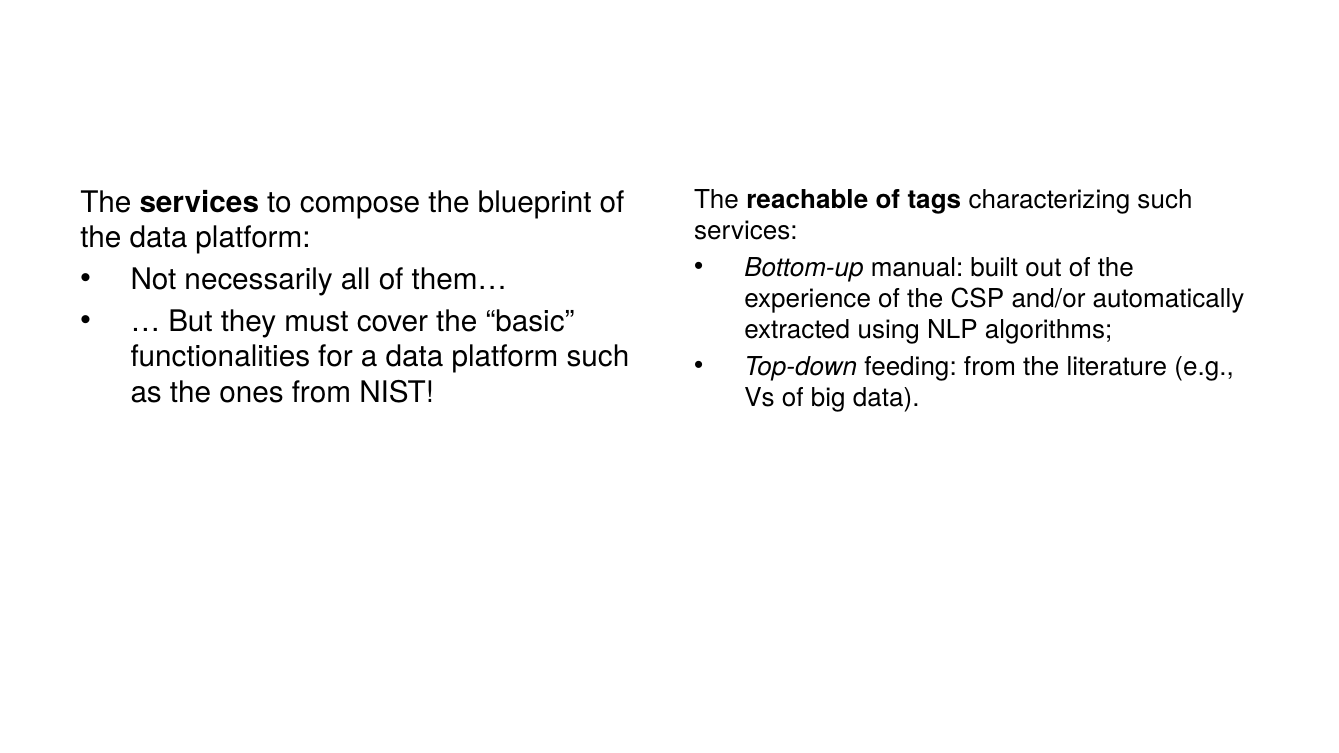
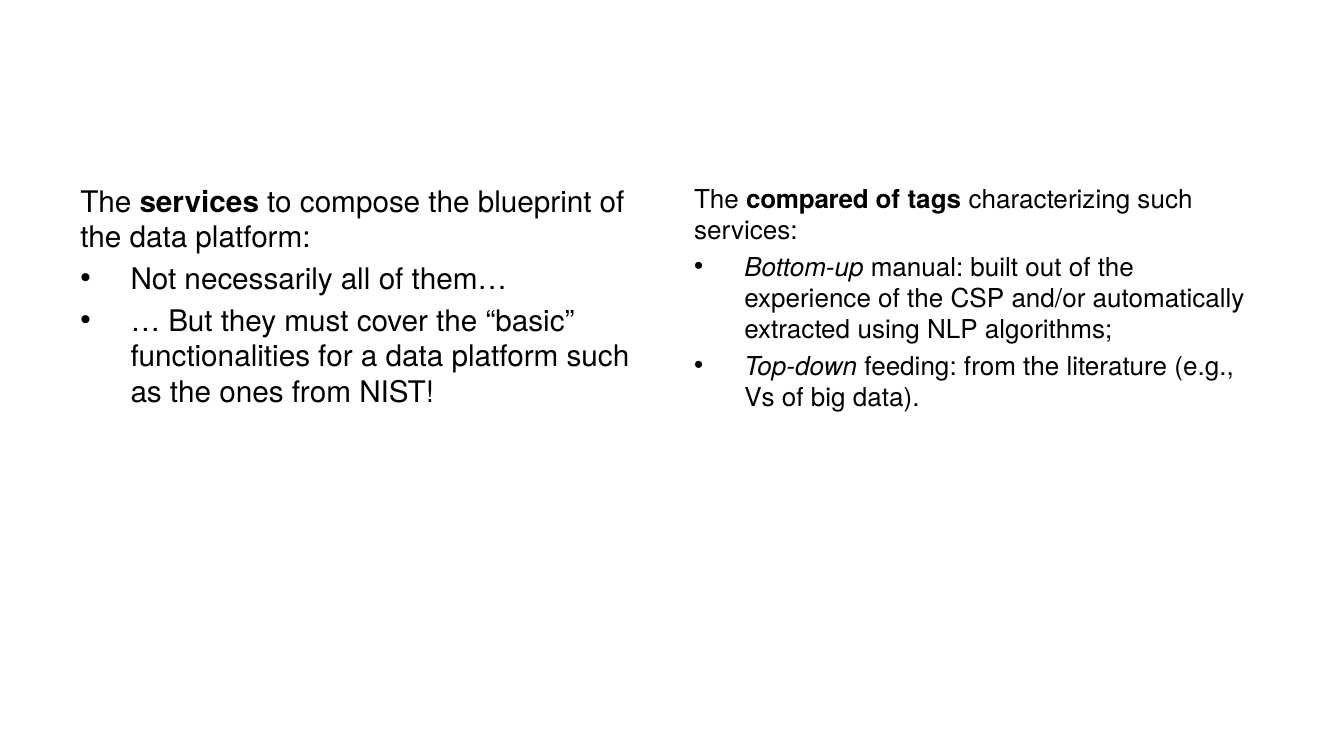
reachable: reachable -> compared
